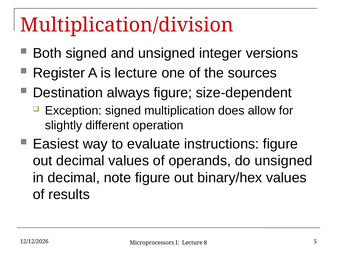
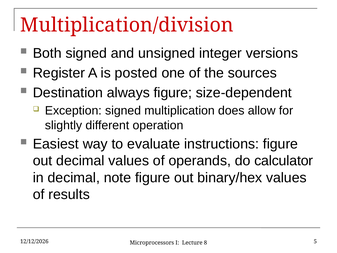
is lecture: lecture -> posted
do unsigned: unsigned -> calculator
